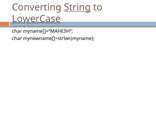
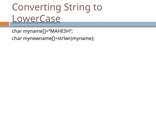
String underline: present -> none
